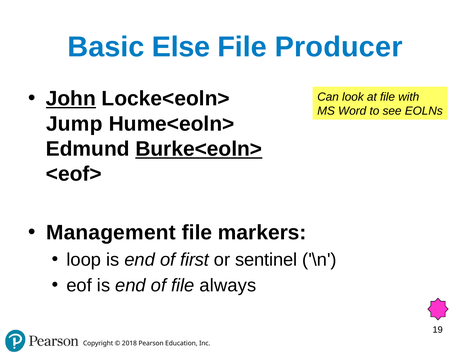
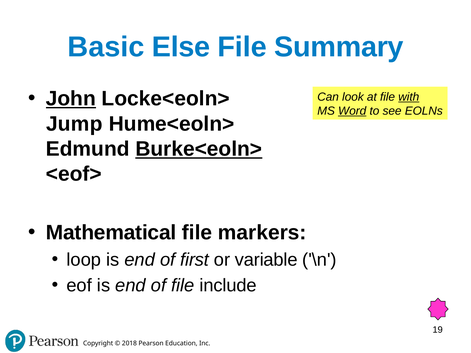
Producer: Producer -> Summary
with underline: none -> present
Word underline: none -> present
Management: Management -> Mathematical
sentinel: sentinel -> variable
always: always -> include
